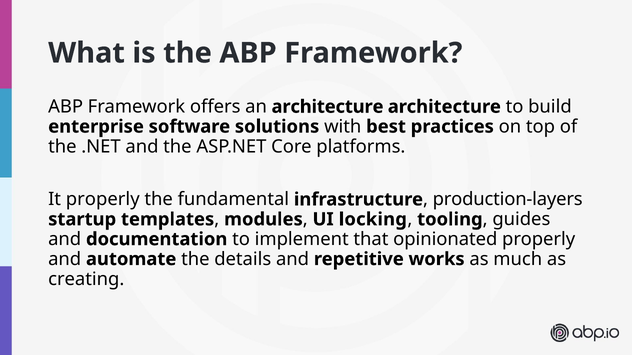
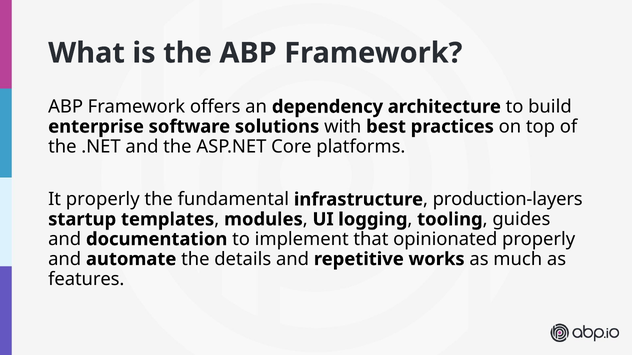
an architecture: architecture -> dependency
locking: locking -> logging
creating: creating -> features
